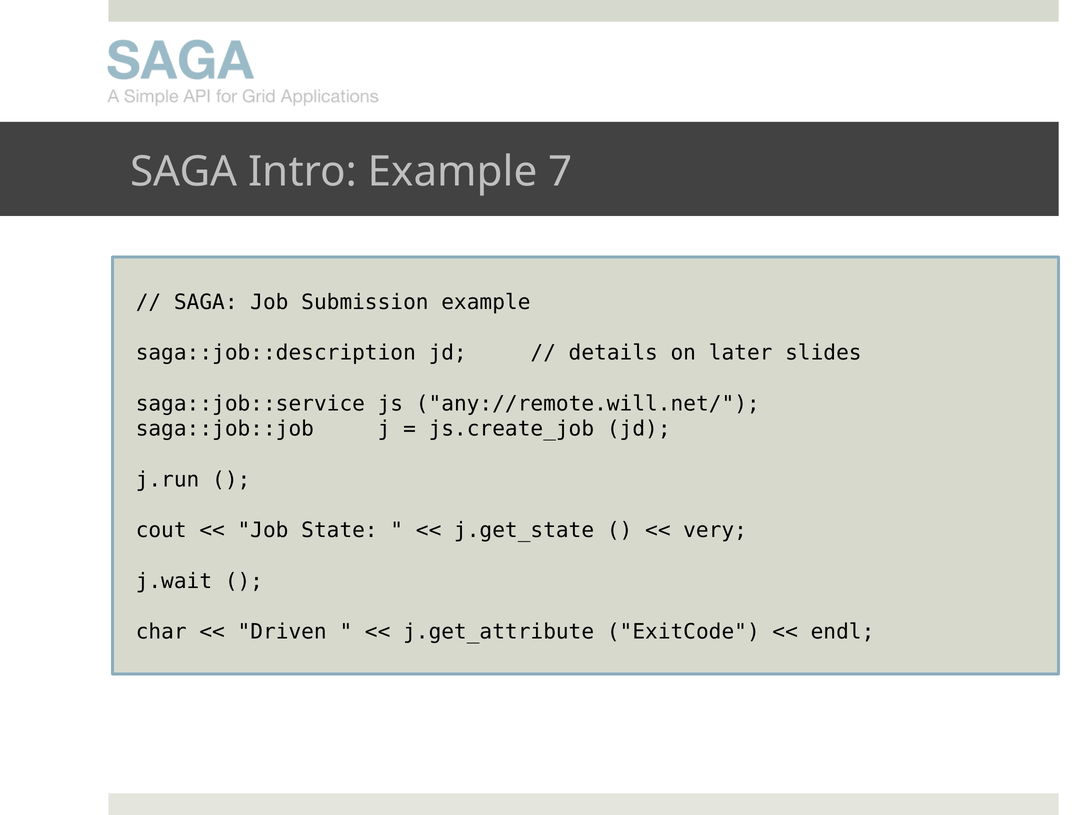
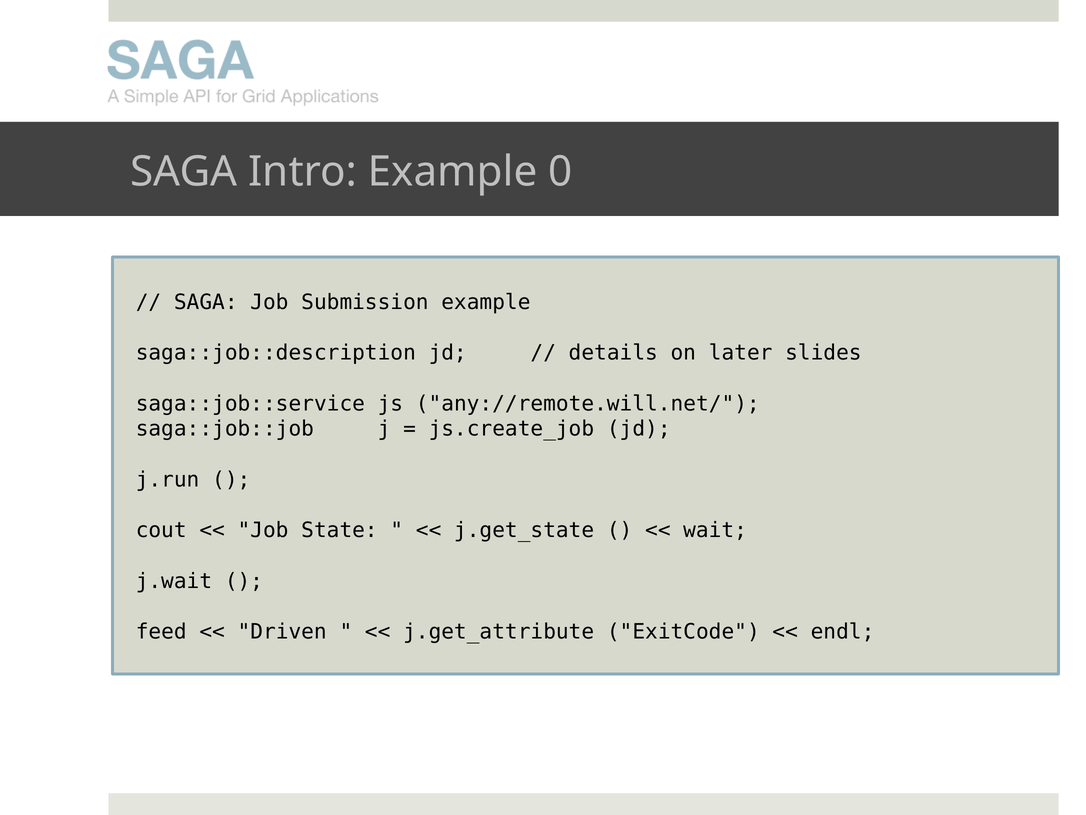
7: 7 -> 0
very: very -> wait
char: char -> feed
